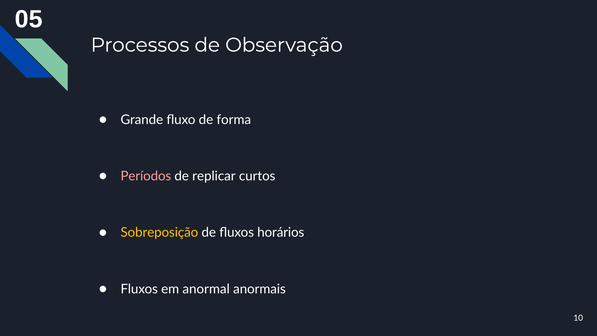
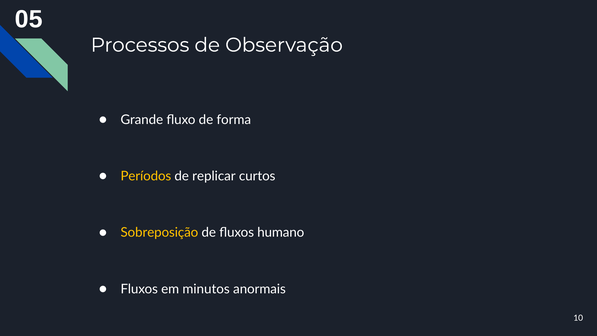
Períodos colour: pink -> yellow
horários: horários -> humano
anormal: anormal -> minutos
